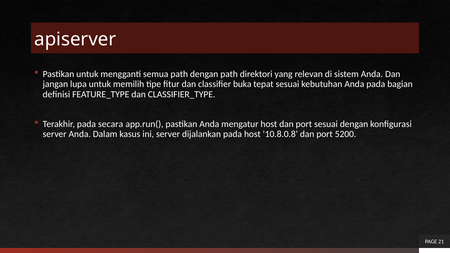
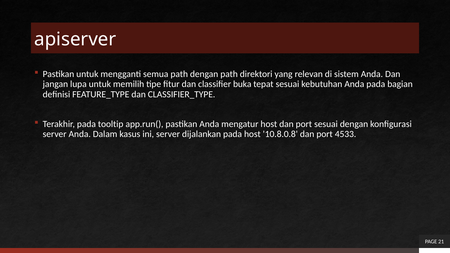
secara: secara -> tooltip
5200: 5200 -> 4533
